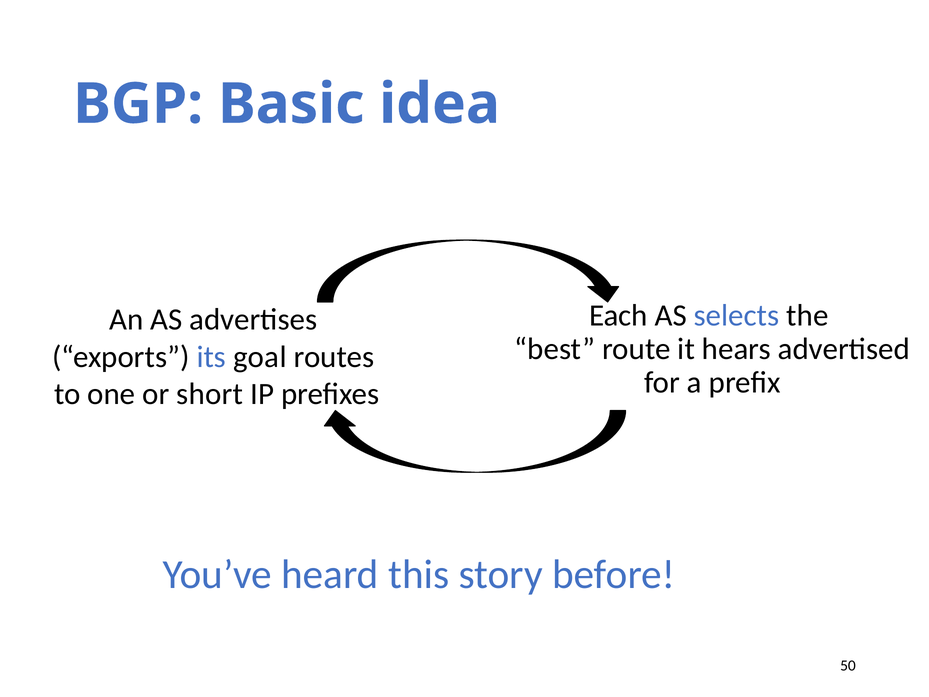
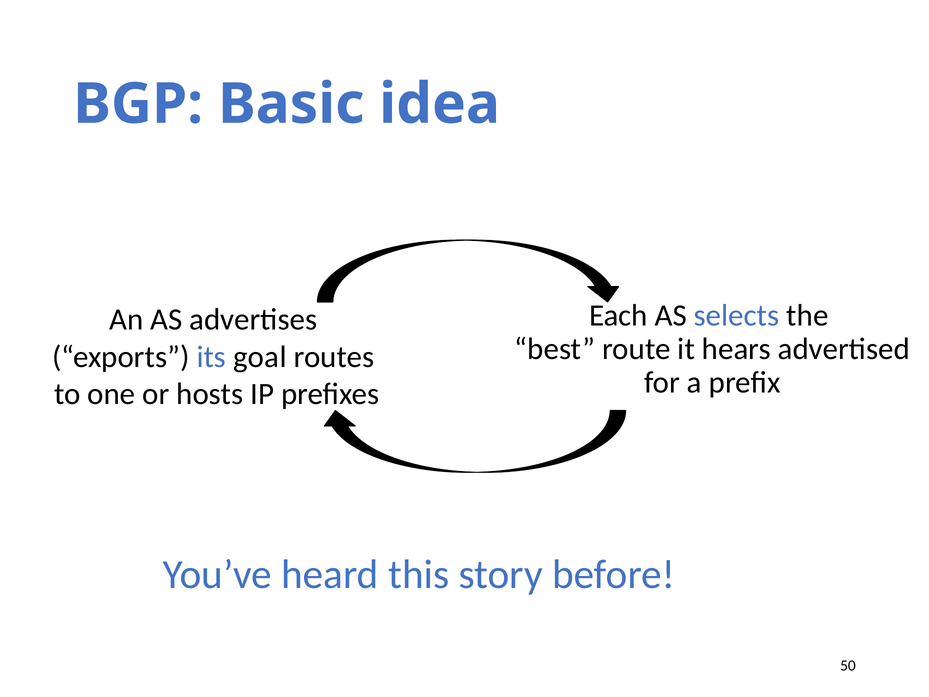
short: short -> hosts
